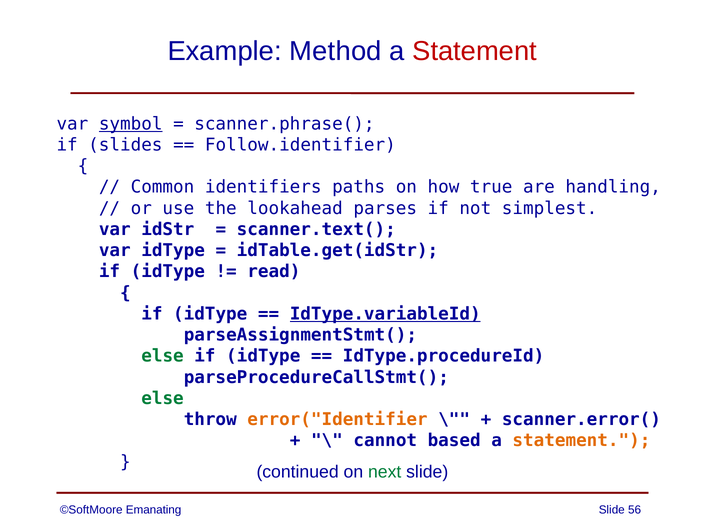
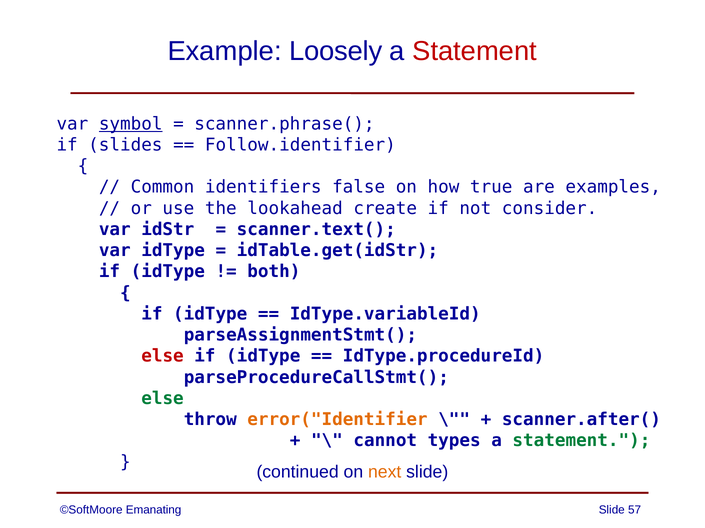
Method: Method -> Loosely
paths: paths -> false
handling: handling -> examples
parses: parses -> create
simplest: simplest -> consider
read: read -> both
IdType.variableId underline: present -> none
else at (163, 357) colour: green -> red
scanner.error(: scanner.error( -> scanner.after(
based: based -> types
statement at (581, 441) colour: orange -> green
next colour: green -> orange
56: 56 -> 57
